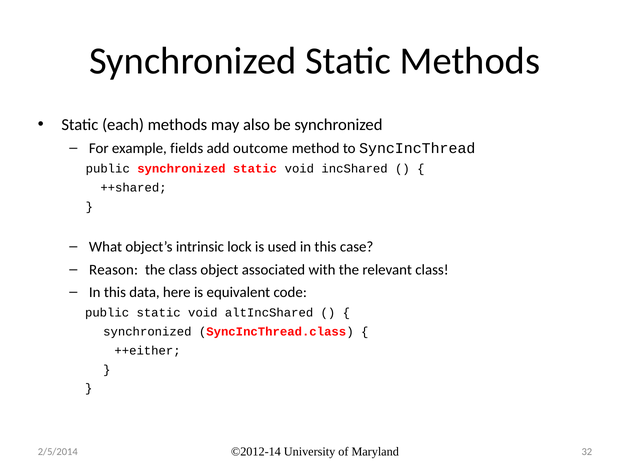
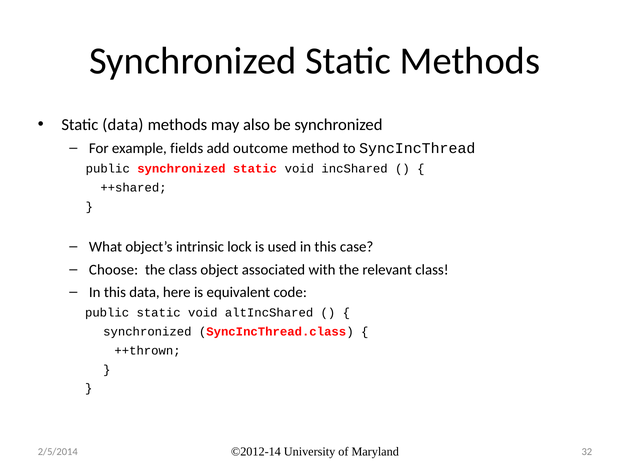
Static each: each -> data
Reason: Reason -> Choose
++either: ++either -> ++thrown
